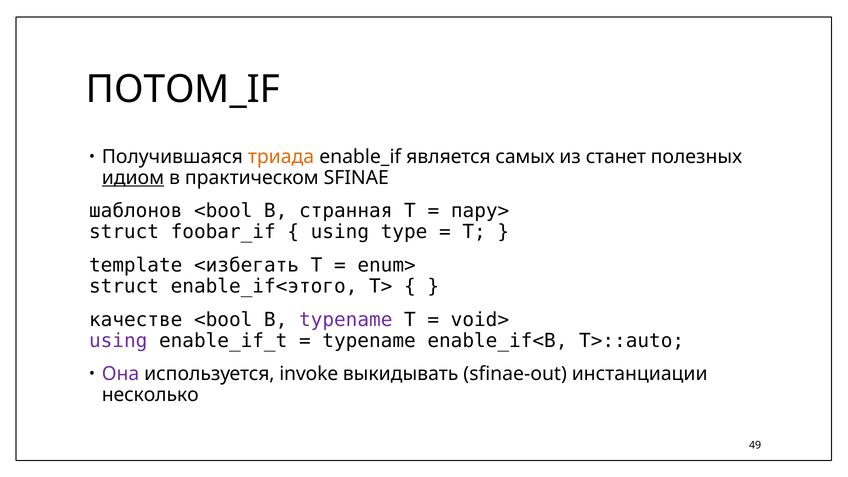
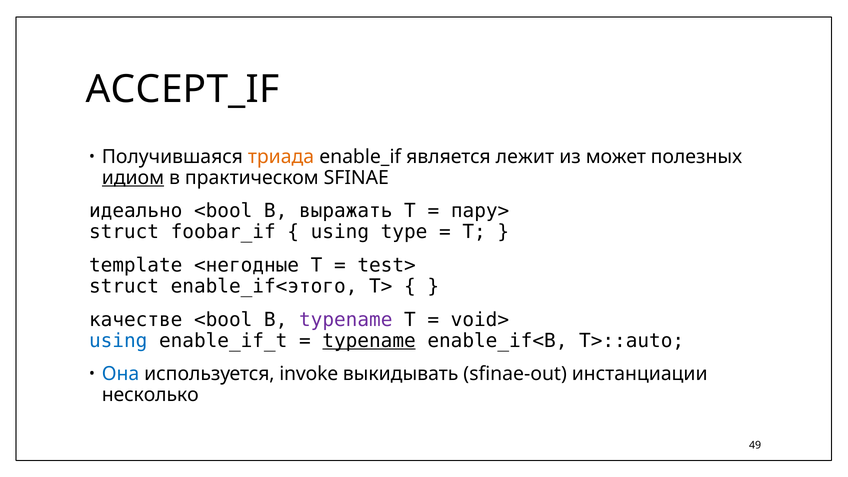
ПОТОМ_IF: ПОТОМ_IF -> АССЕРТ_IF
самых: самых -> лежит
станет: станет -> может
шаблонов: шаблонов -> идеально
странная: странная -> выражать
<избегать: <избегать -> <негодные
enum>: enum> -> test>
using at (118, 341) colour: purple -> blue
typename at (369, 341) underline: none -> present
Она colour: purple -> blue
